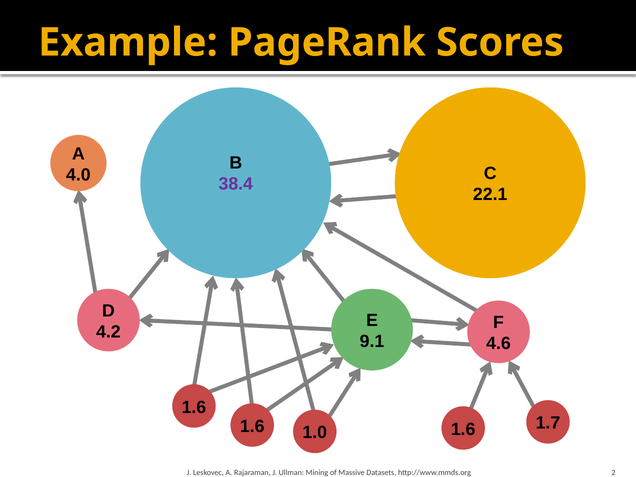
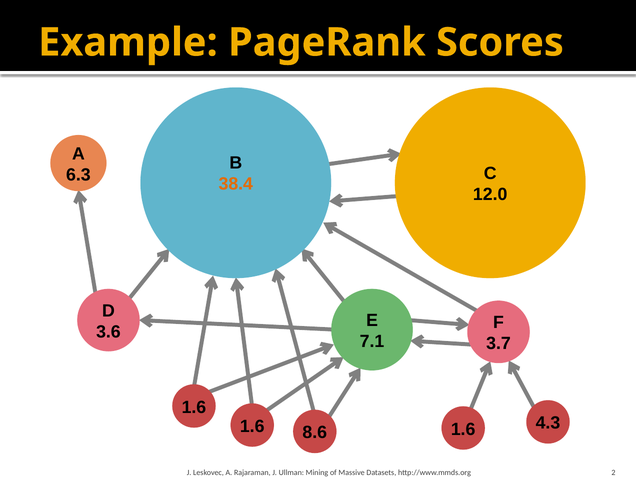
4.0: 4.0 -> 6.3
38.4 colour: purple -> orange
22.1: 22.1 -> 12.0
4.2: 4.2 -> 3.6
9.1: 9.1 -> 7.1
4.6: 4.6 -> 3.7
1.0: 1.0 -> 8.6
1.7: 1.7 -> 4.3
